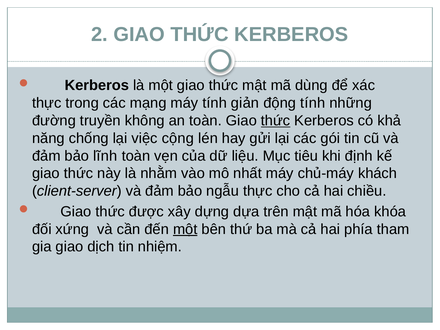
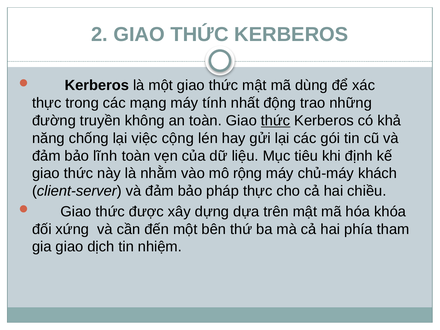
giản: giản -> nhất
động tính: tính -> trao
nhất: nhất -> rộng
ngẫu: ngẫu -> pháp
một at (185, 229) underline: present -> none
